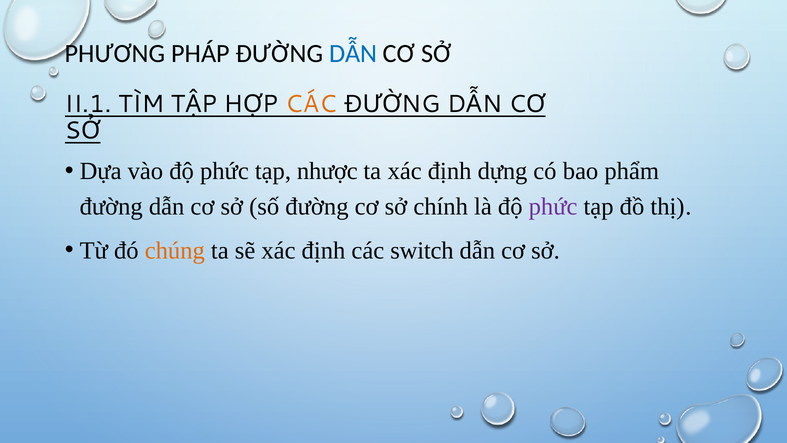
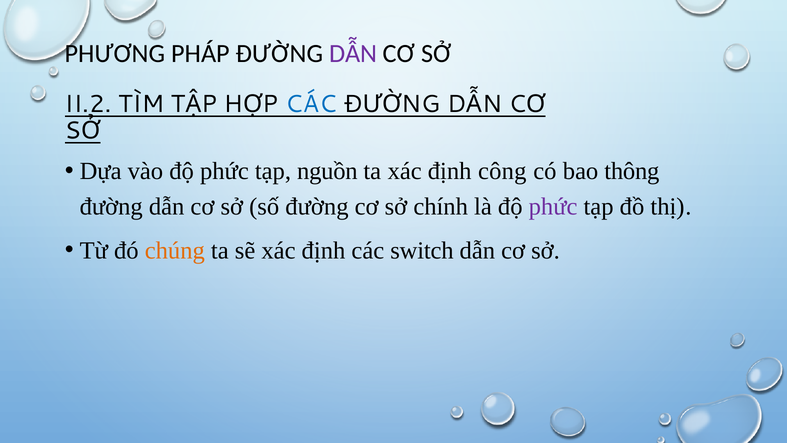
DẪN at (353, 54) colour: blue -> purple
II.1: II.1 -> II.2
CÁC at (311, 104) colour: orange -> blue
nhược: nhược -> nguồn
dựng: dựng -> công
phẩm: phẩm -> thông
